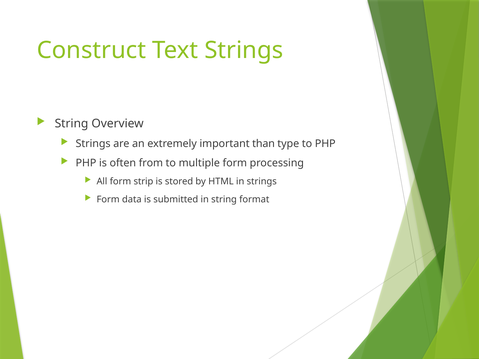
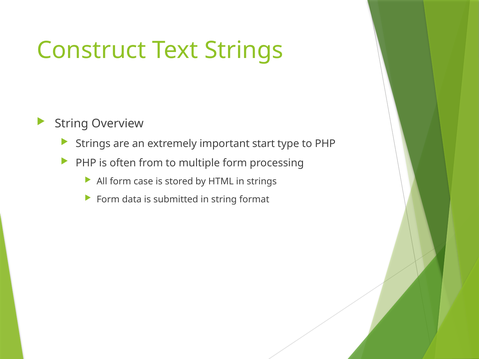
than: than -> start
strip: strip -> case
